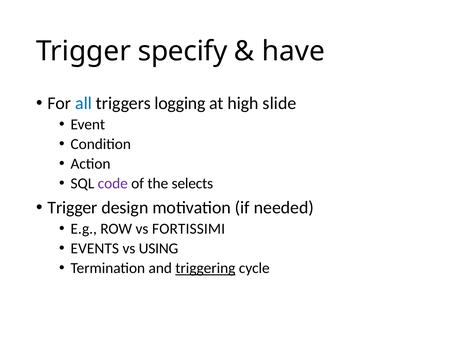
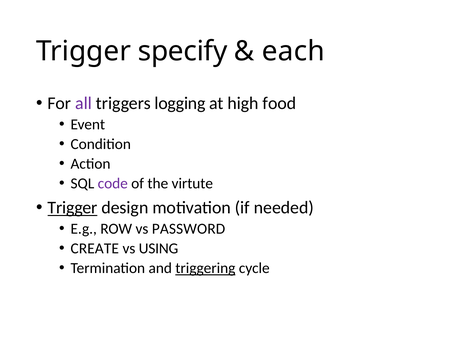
have: have -> each
all colour: blue -> purple
slide: slide -> food
selects: selects -> virtute
Trigger at (73, 208) underline: none -> present
FORTISSIMI: FORTISSIMI -> PASSWORD
EVENTS: EVENTS -> CREATE
